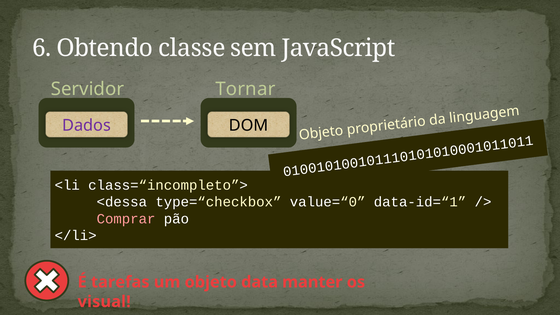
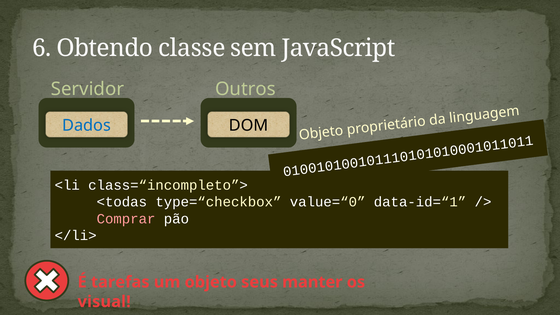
Tornar: Tornar -> Outros
Dados colour: purple -> blue
<dessa: <dessa -> <todas
data: data -> seus
